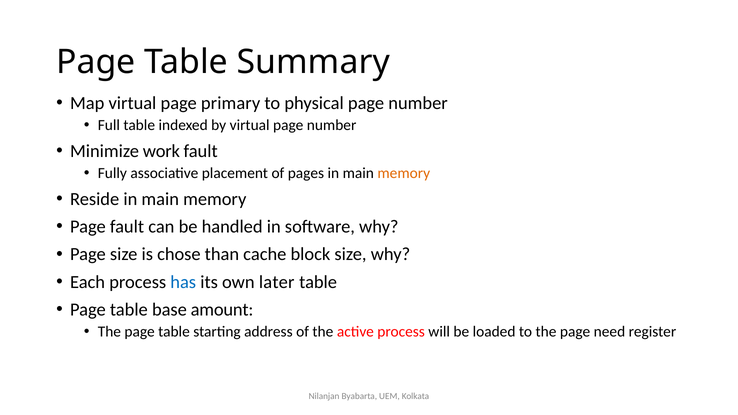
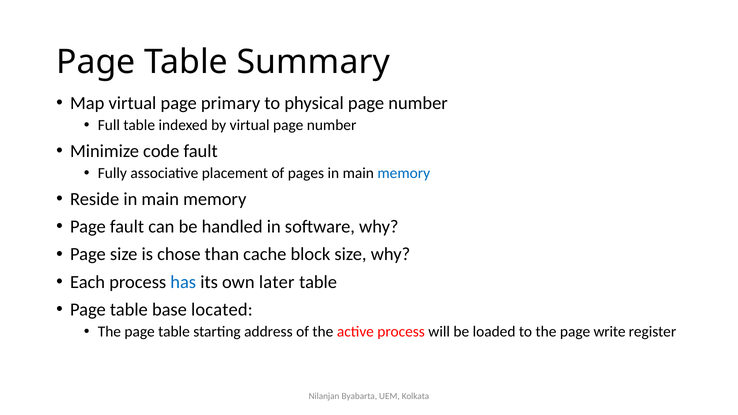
work: work -> code
memory at (404, 173) colour: orange -> blue
amount: amount -> located
need: need -> write
